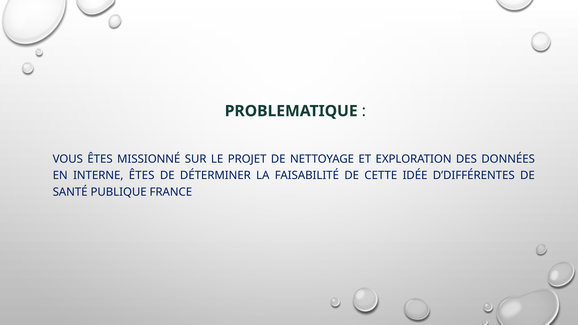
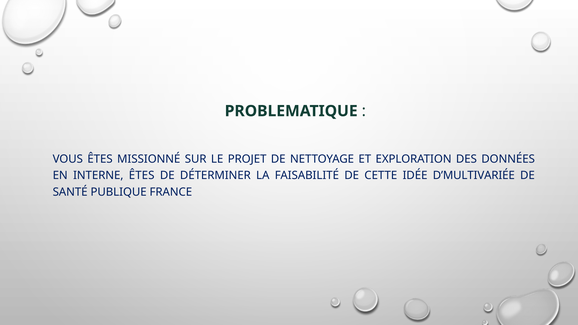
D’DIFFÉRENTES: D’DIFFÉRENTES -> D’MULTIVARIÉE
